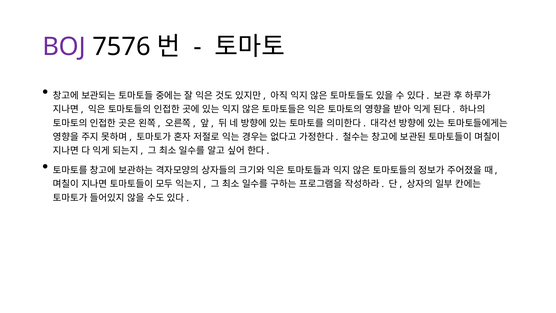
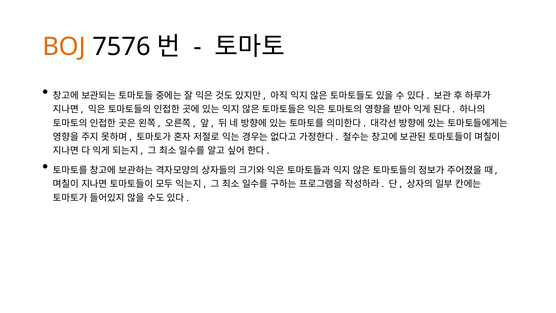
BOJ colour: purple -> orange
